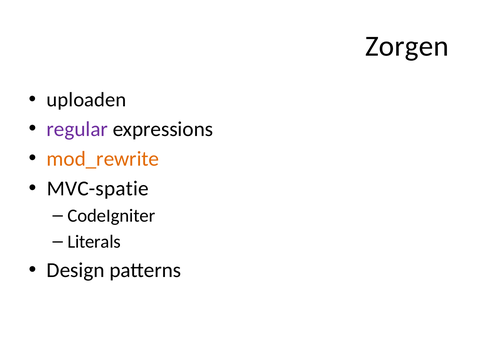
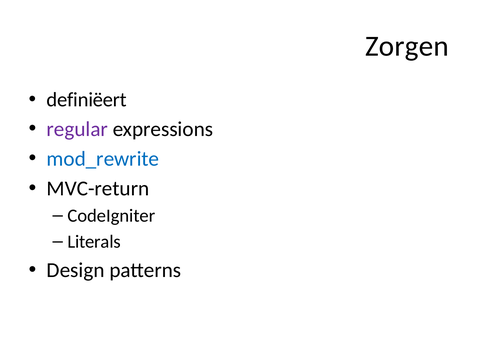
uploaden: uploaden -> definiëert
mod_rewrite colour: orange -> blue
MVC-spatie: MVC-spatie -> MVC-return
